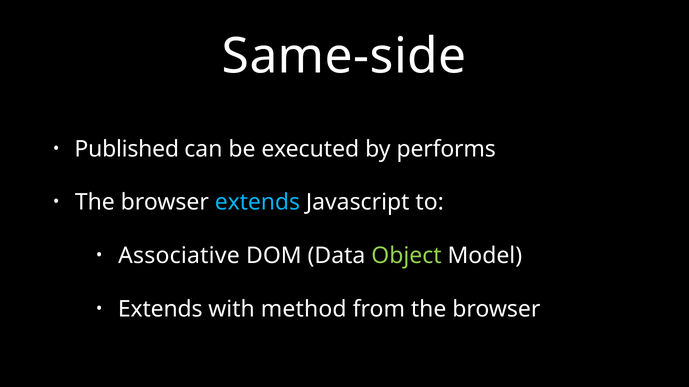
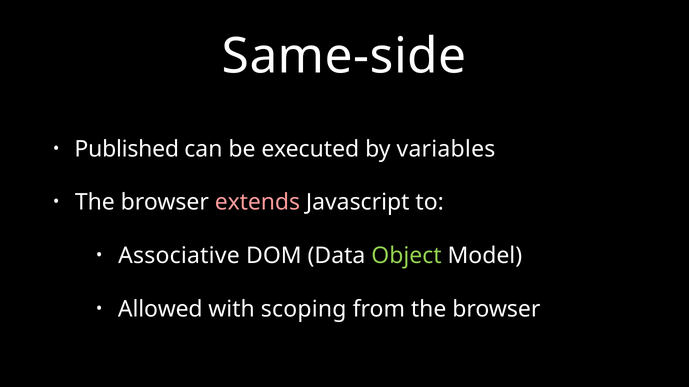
performs: performs -> variables
extends at (257, 203) colour: light blue -> pink
Extends at (160, 310): Extends -> Allowed
method: method -> scoping
